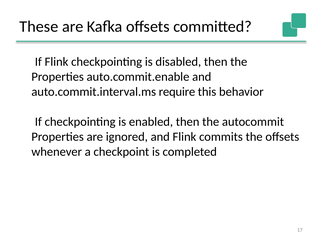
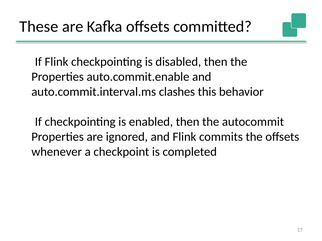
require: require -> clashes
